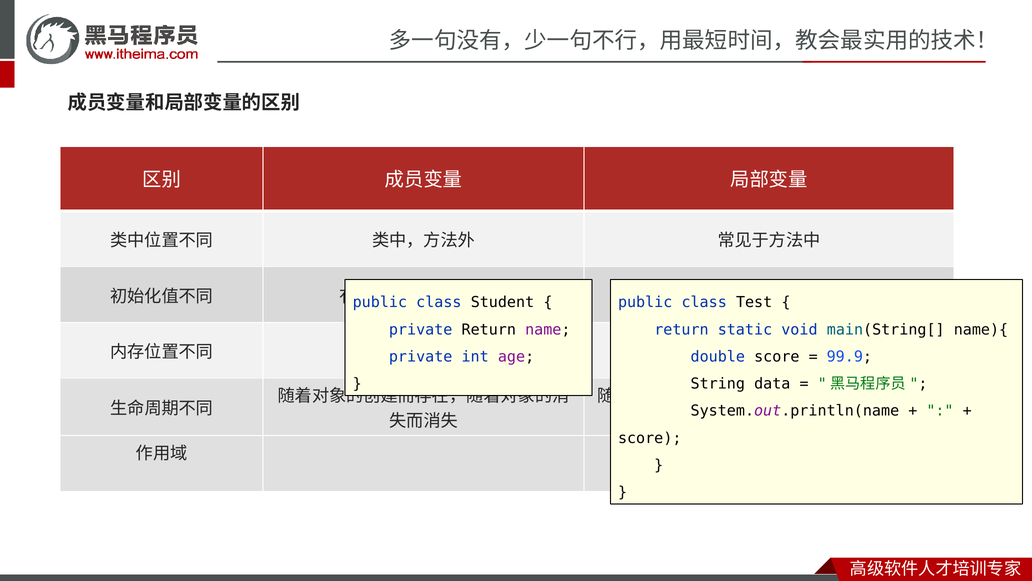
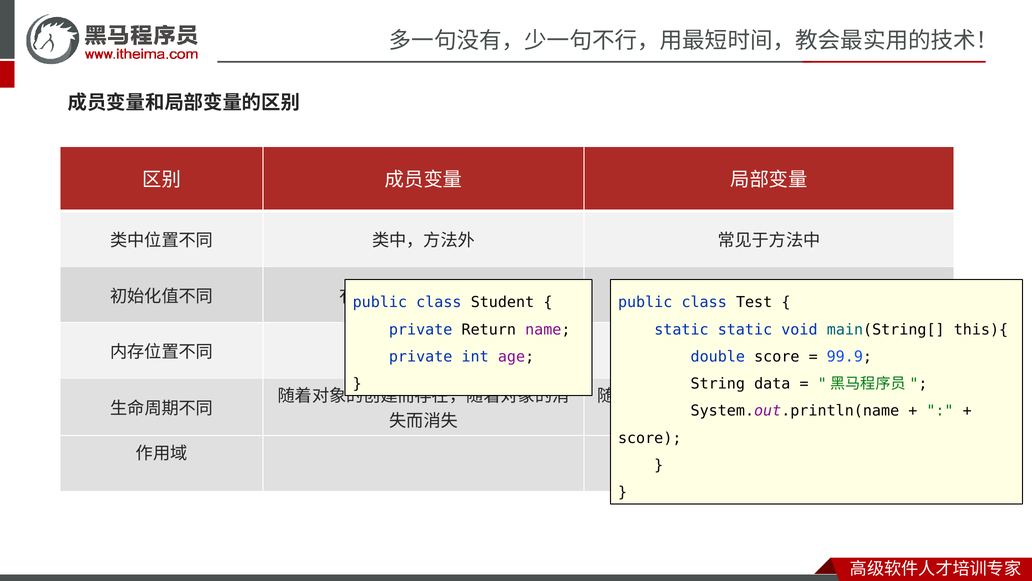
return at (681, 329): return -> static
name){: name){ -> this){
